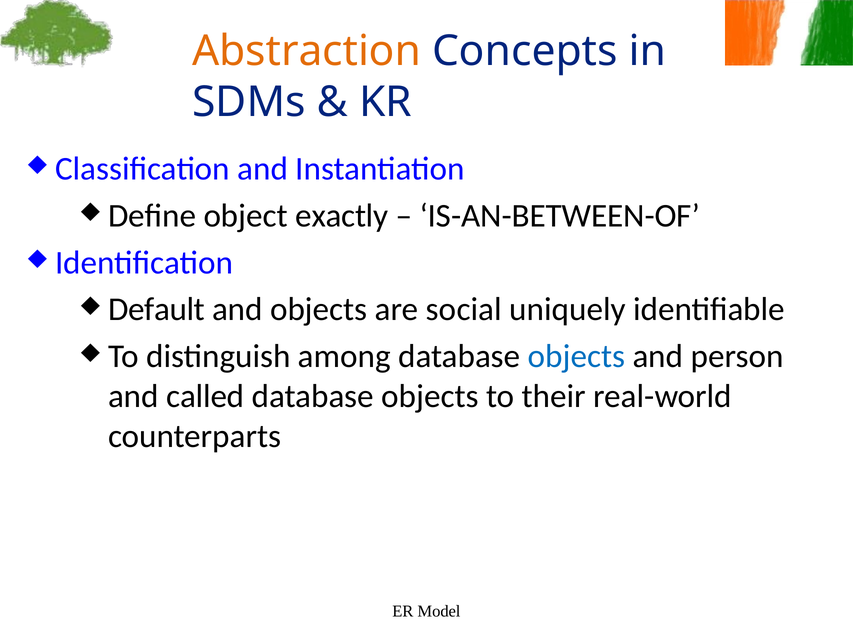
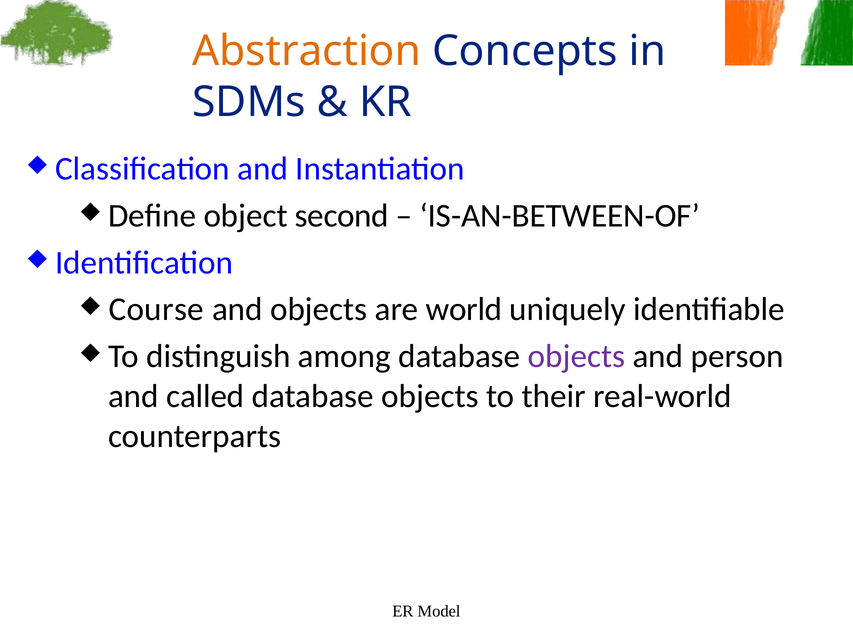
exactly: exactly -> second
Default: Default -> Course
social: social -> world
objects at (577, 356) colour: blue -> purple
